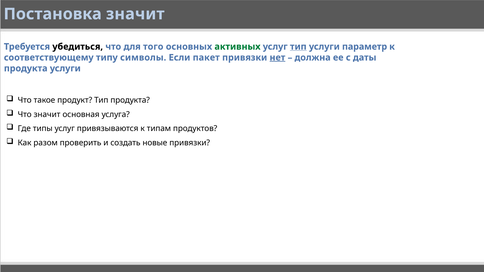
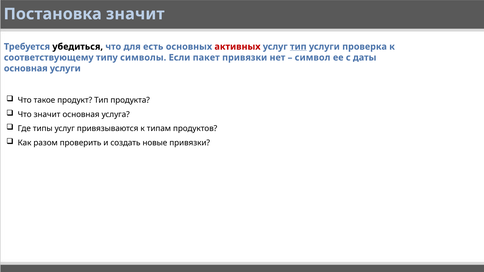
того: того -> есть
активных colour: green -> red
параметр: параметр -> проверка
нет underline: present -> none
должна: должна -> символ
продукта at (26, 68): продукта -> основная
